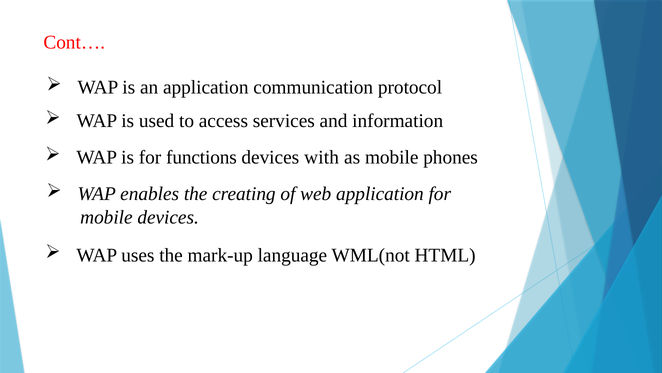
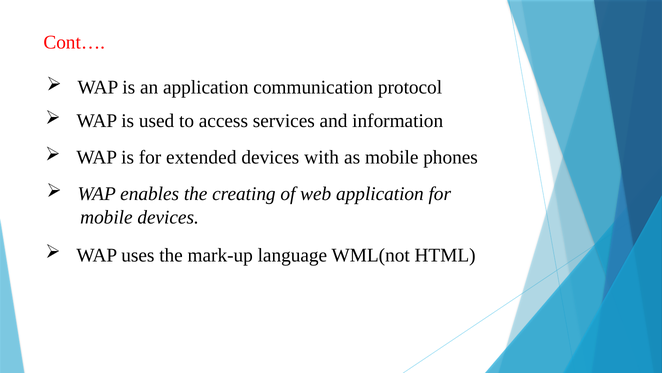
functions: functions -> extended
